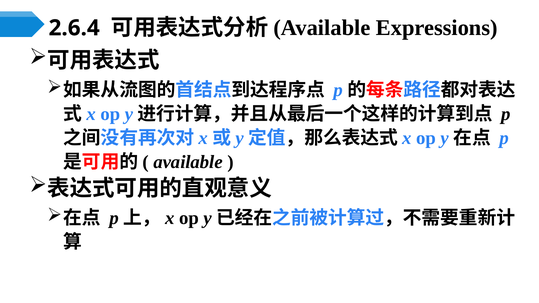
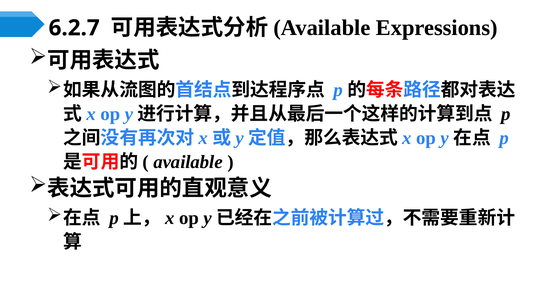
2.6.4: 2.6.4 -> 6.2.7
